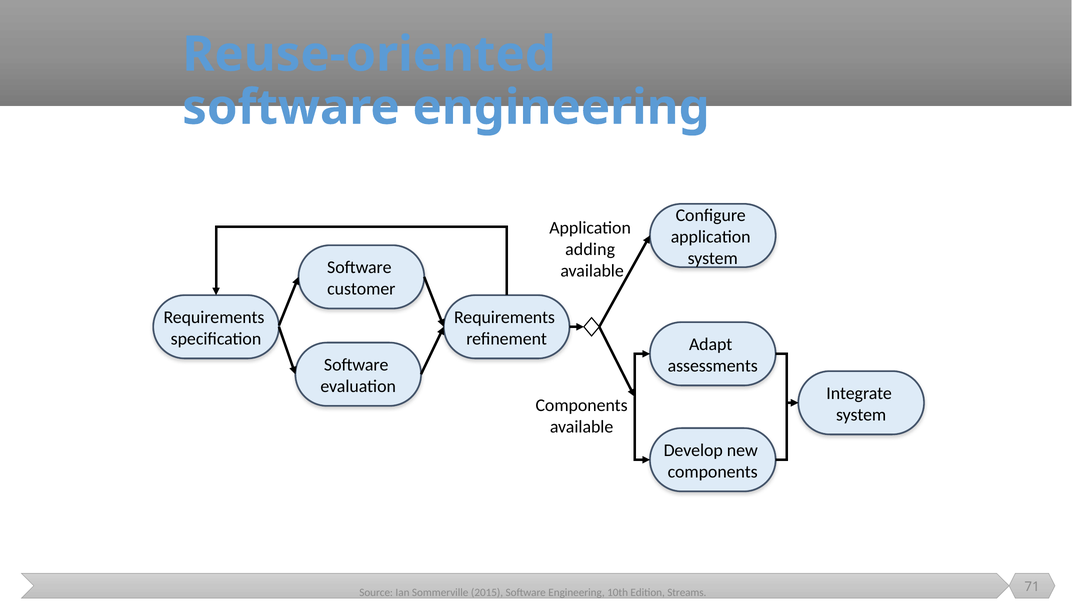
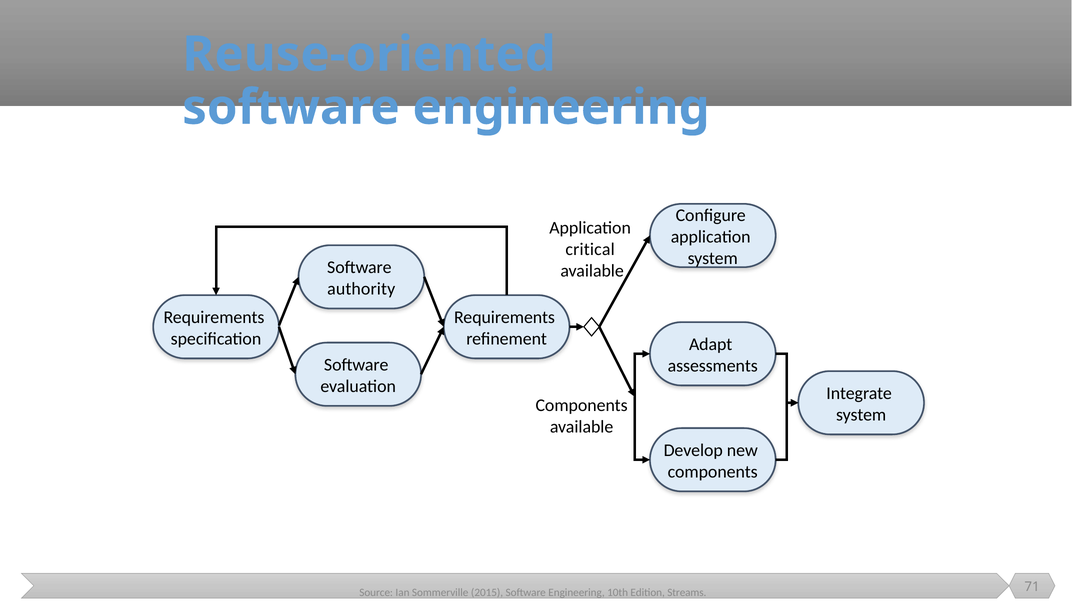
adding: adding -> critical
customer: customer -> authority
